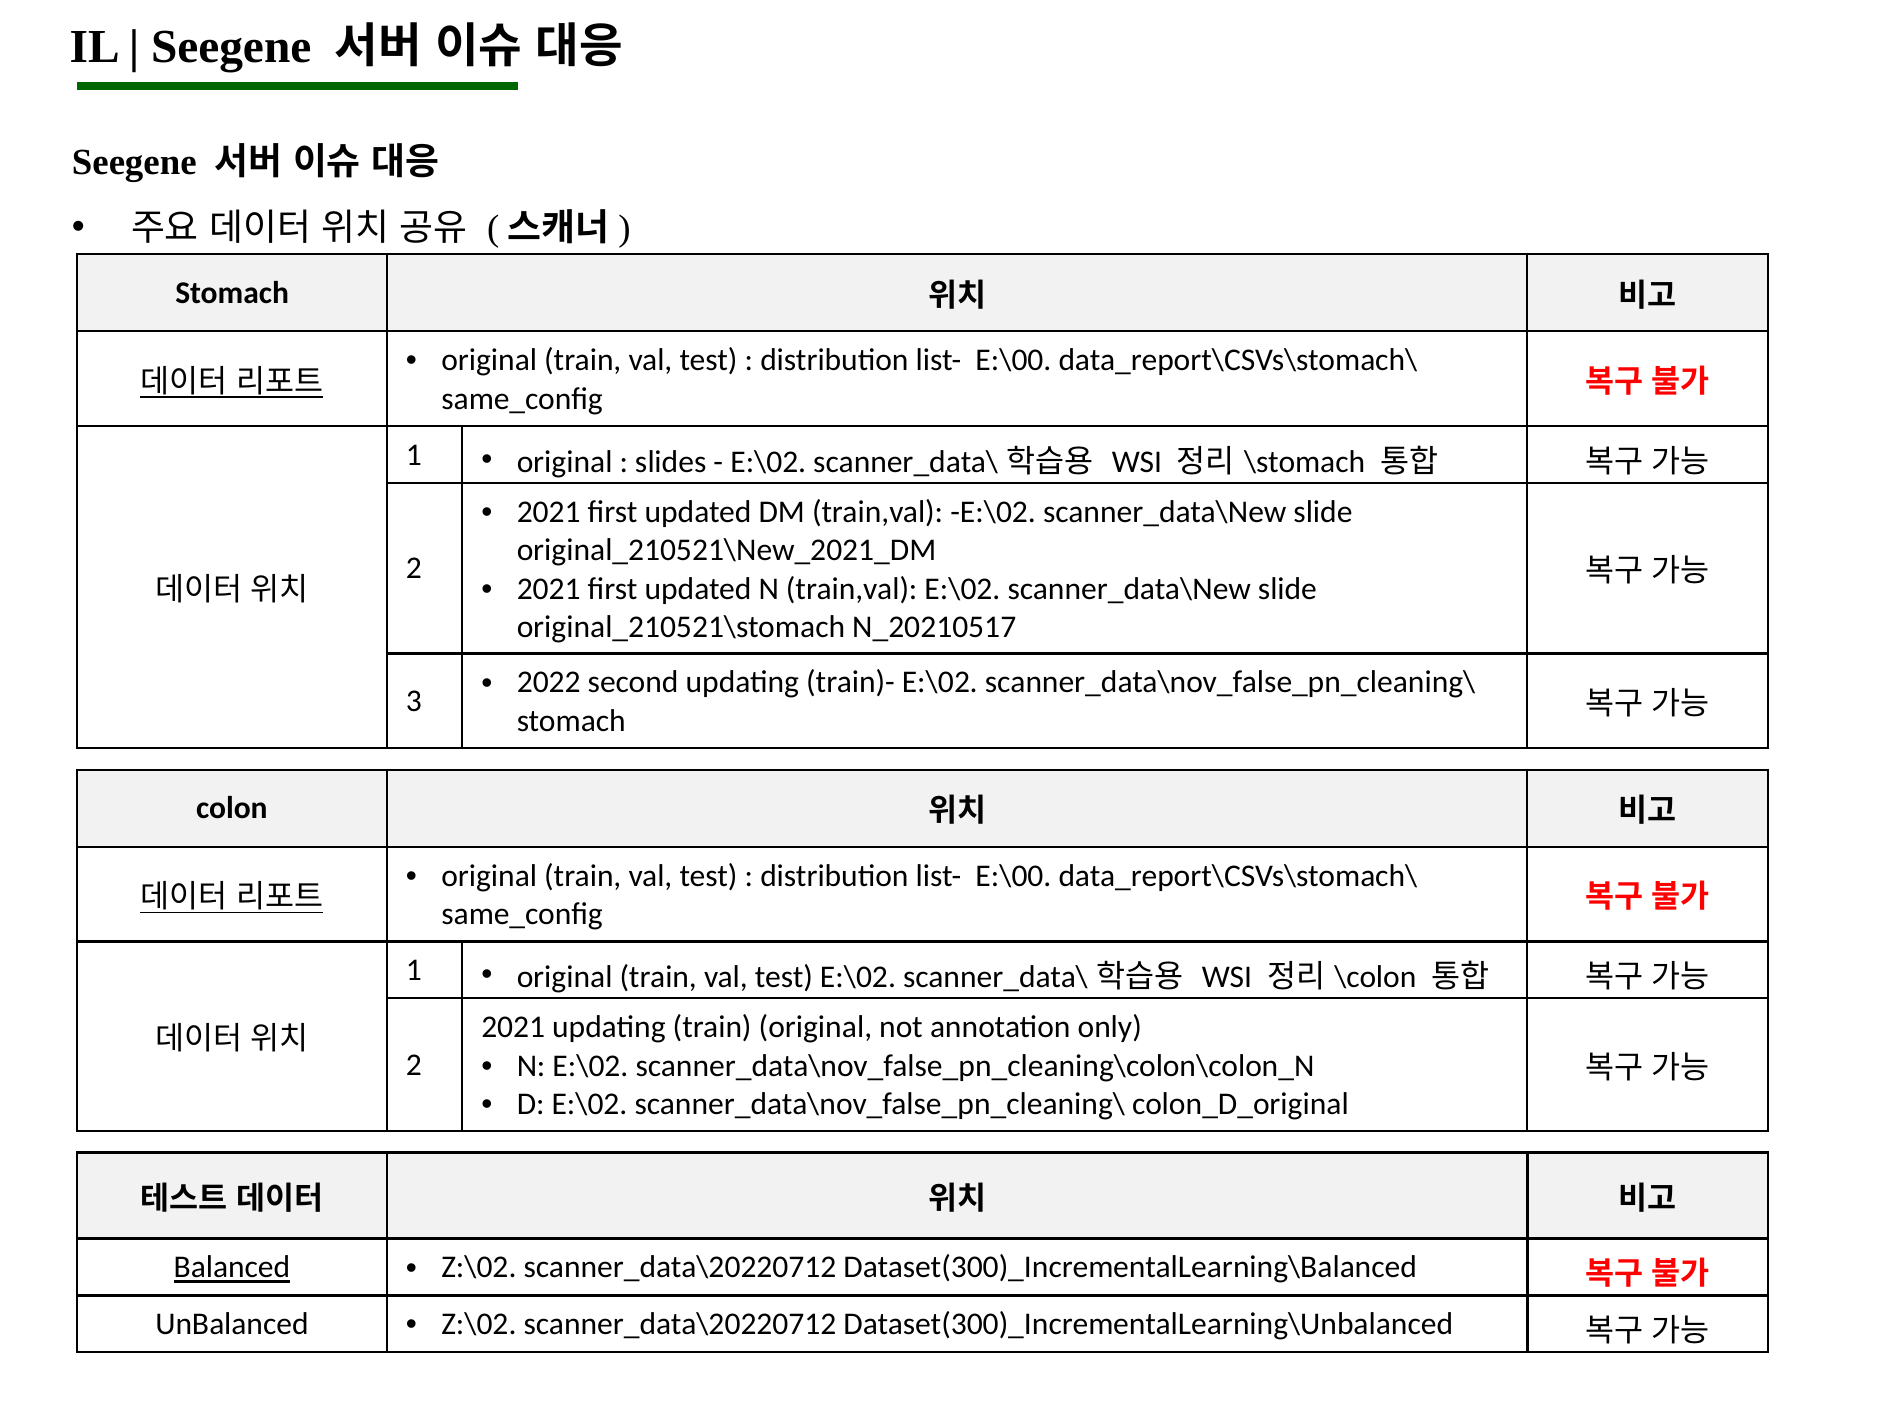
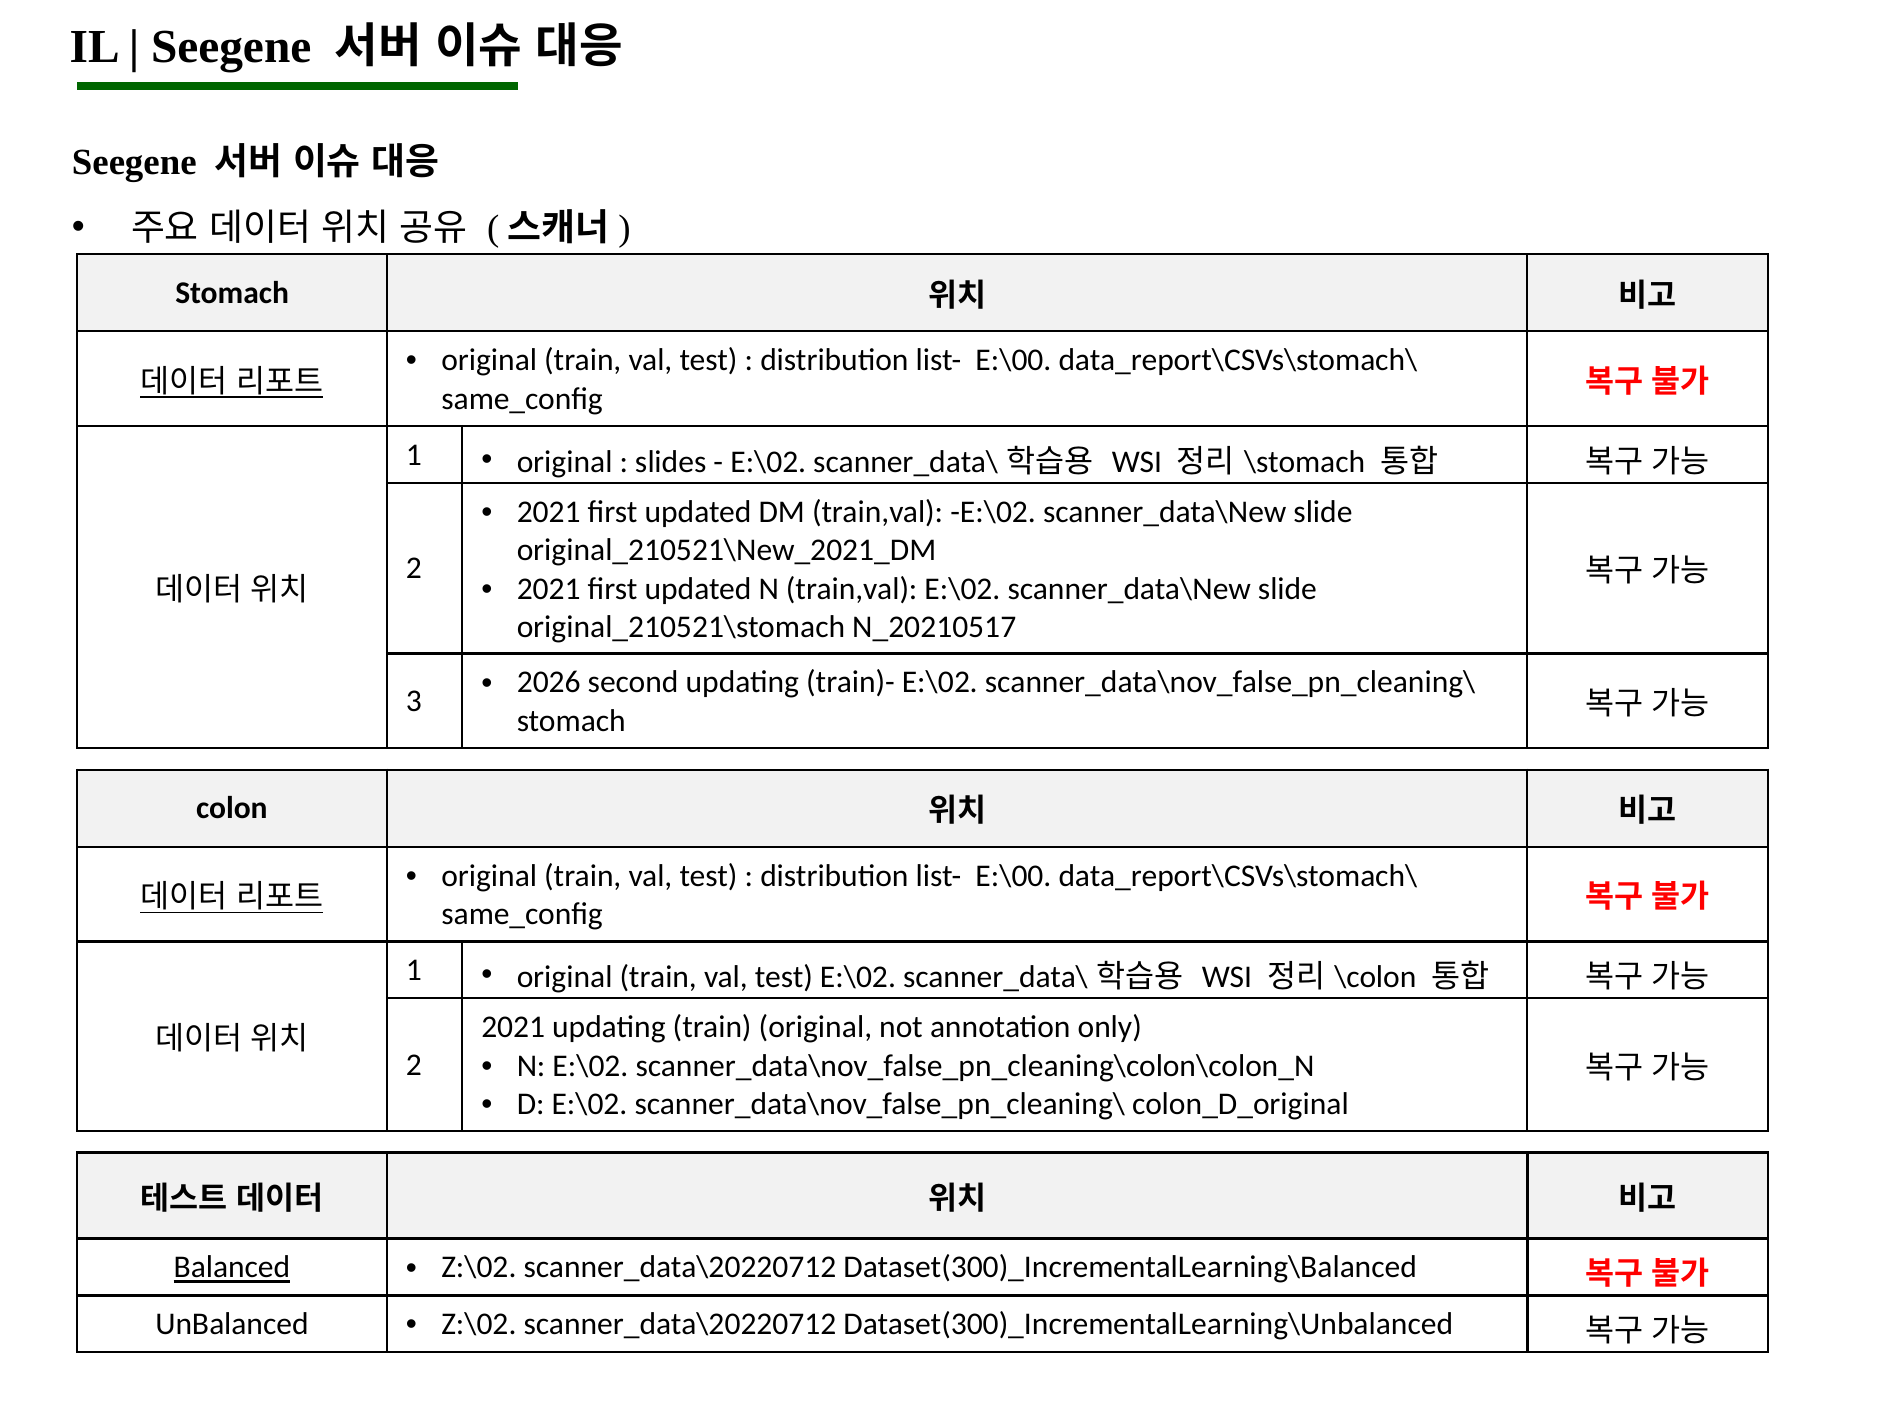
2022: 2022 -> 2026
